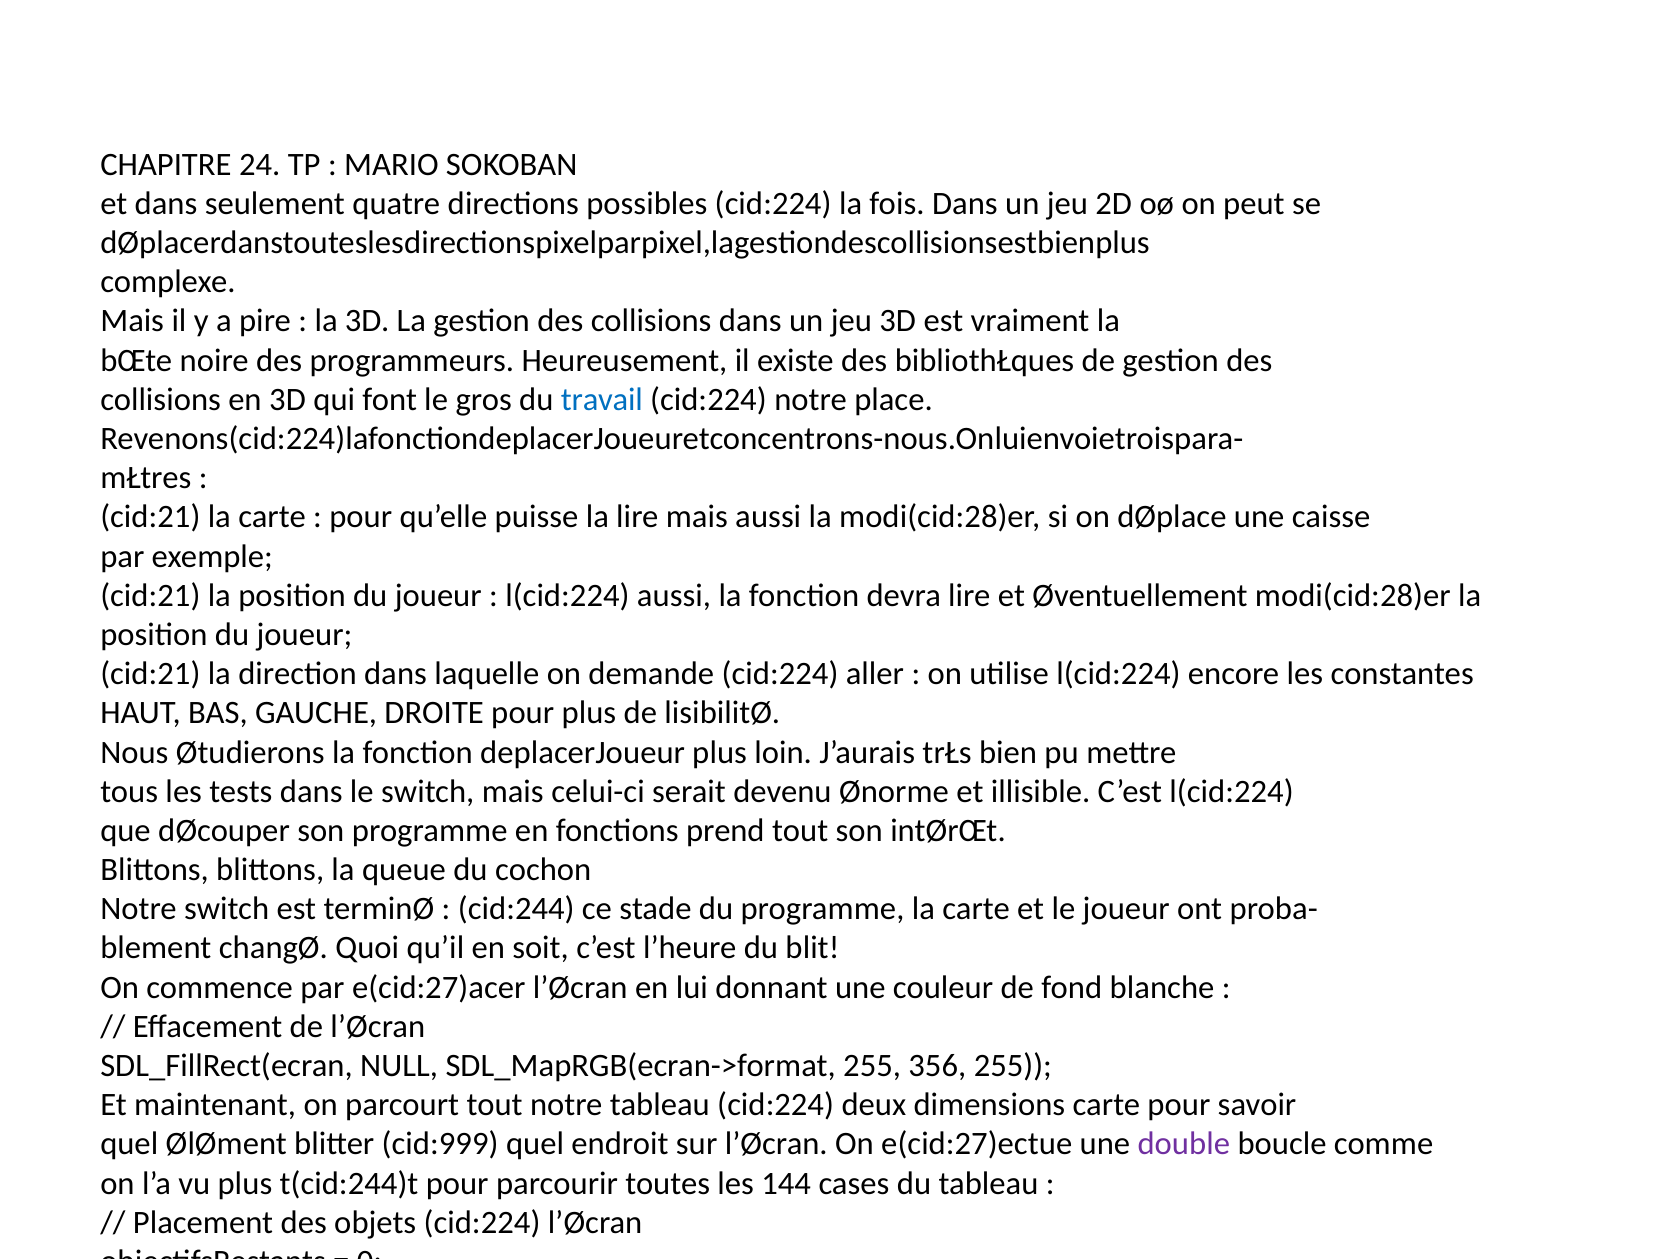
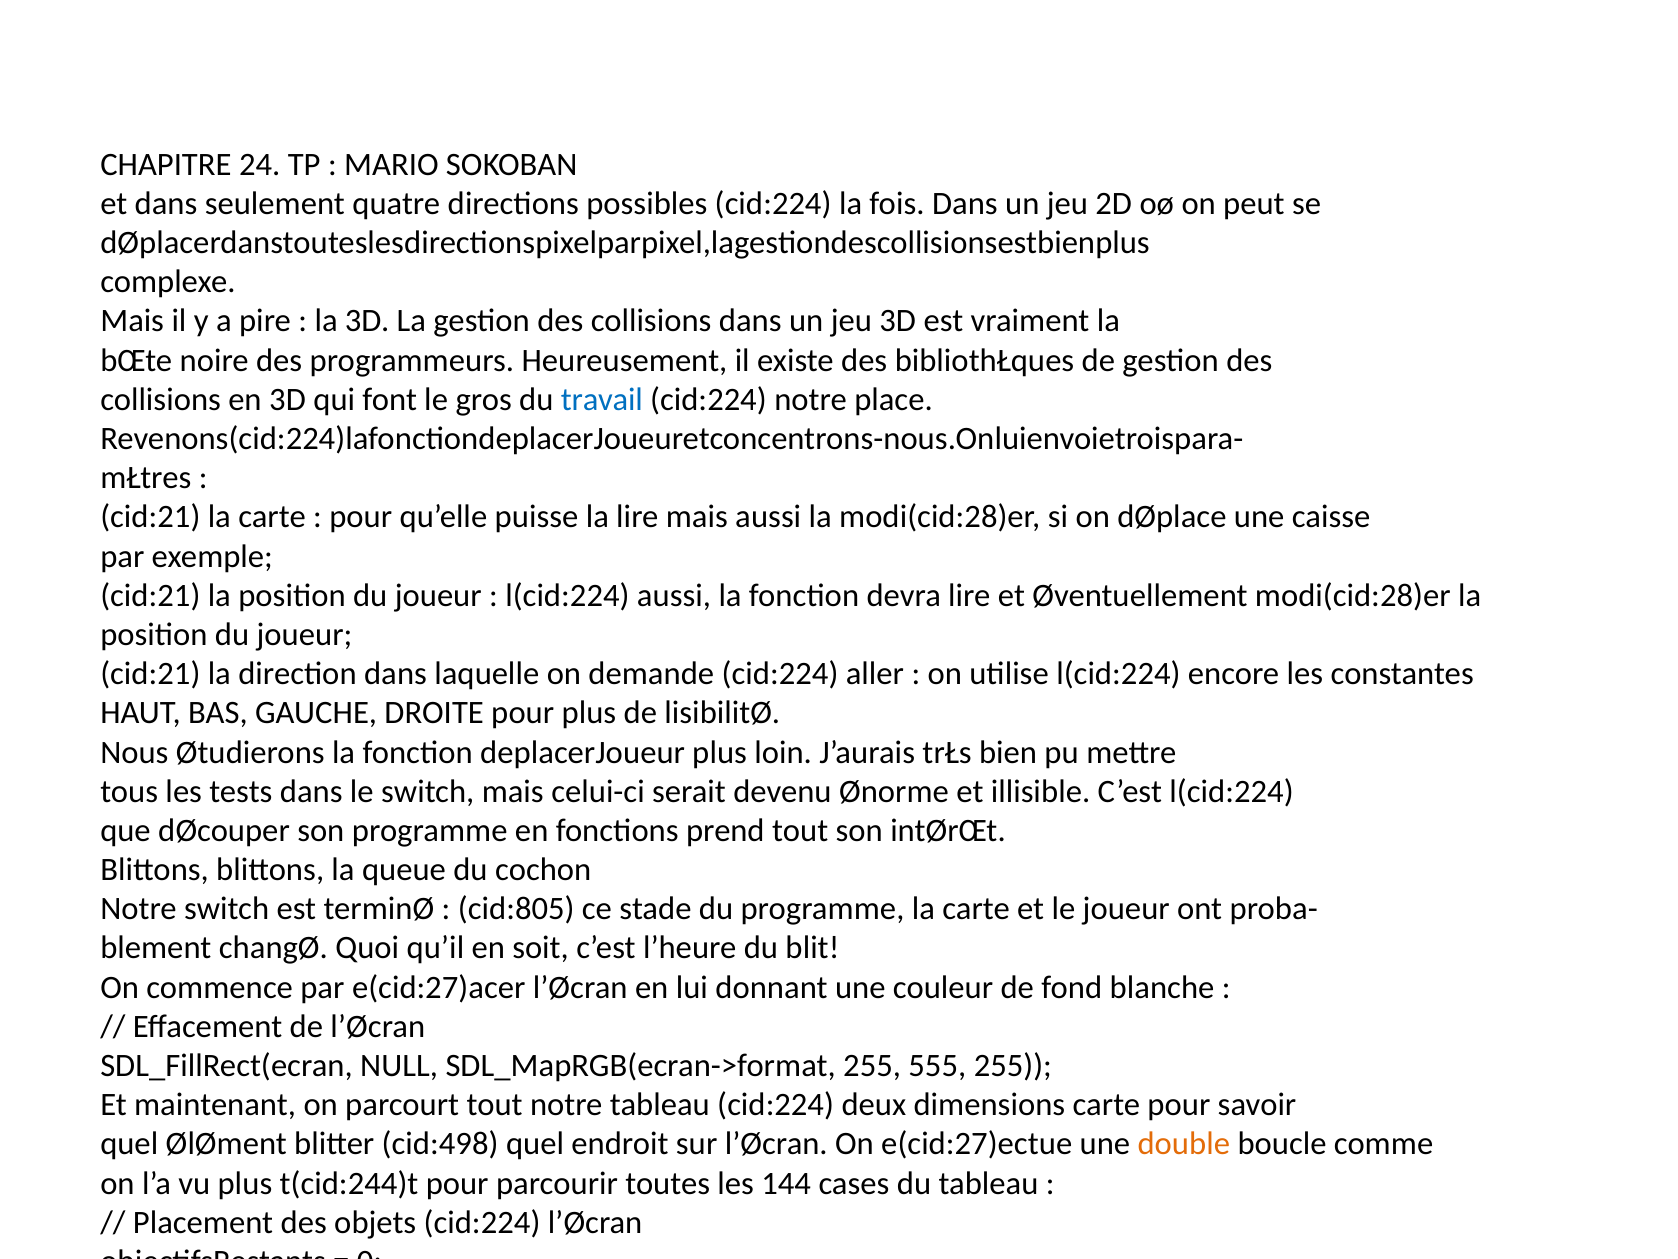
cid:244: cid:244 -> cid:805
356: 356 -> 555
cid:999: cid:999 -> cid:498
double colour: purple -> orange
